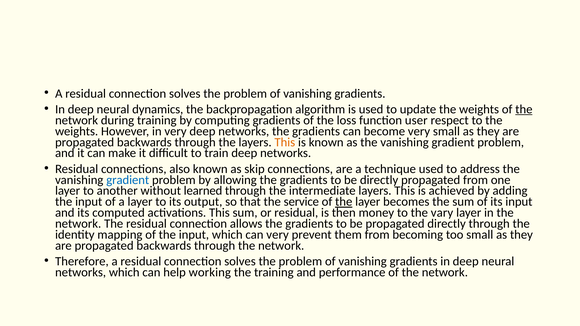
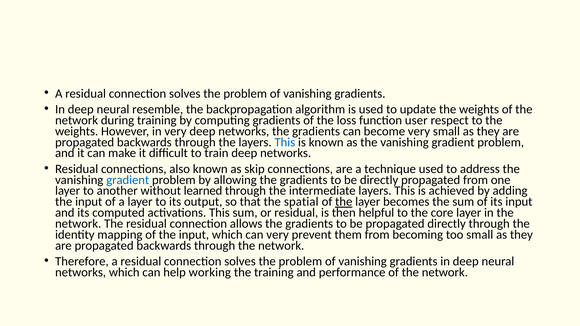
dynamics: dynamics -> resemble
the at (524, 109) underline: present -> none
This at (285, 142) colour: orange -> blue
service: service -> spatial
money: money -> helpful
vary: vary -> core
